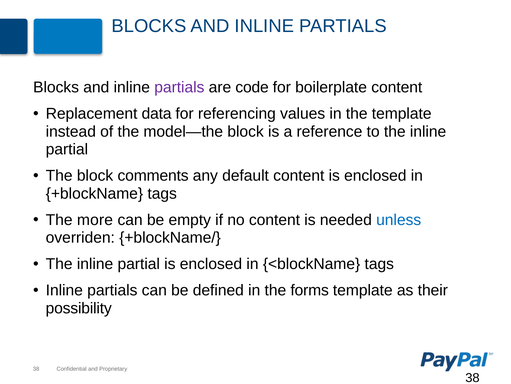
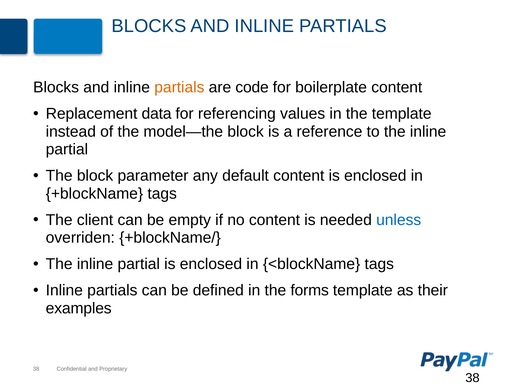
partials at (179, 87) colour: purple -> orange
comments: comments -> parameter
more: more -> client
possibility: possibility -> examples
